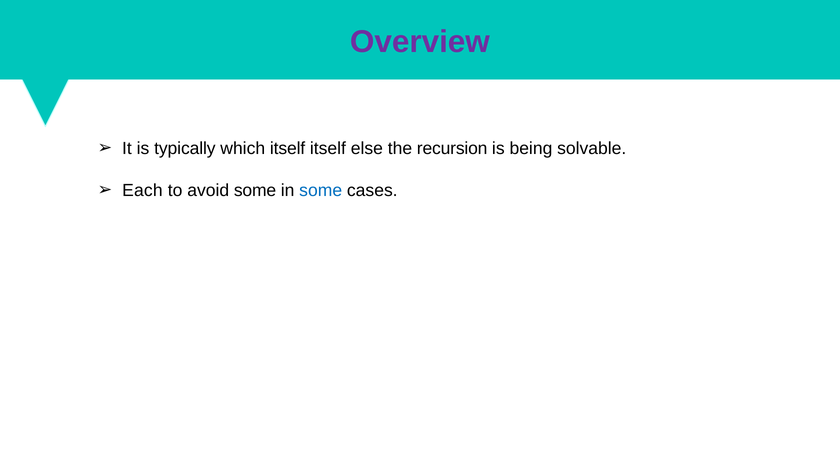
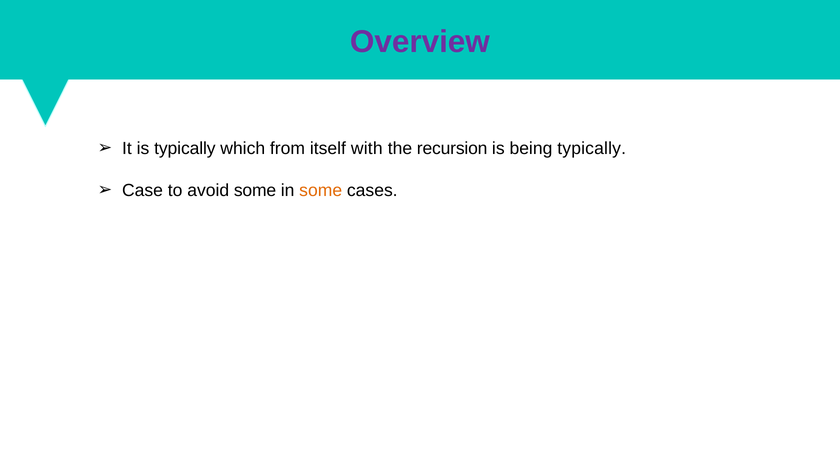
which itself: itself -> from
else: else -> with
being solvable: solvable -> typically
Each: Each -> Case
some at (321, 190) colour: blue -> orange
